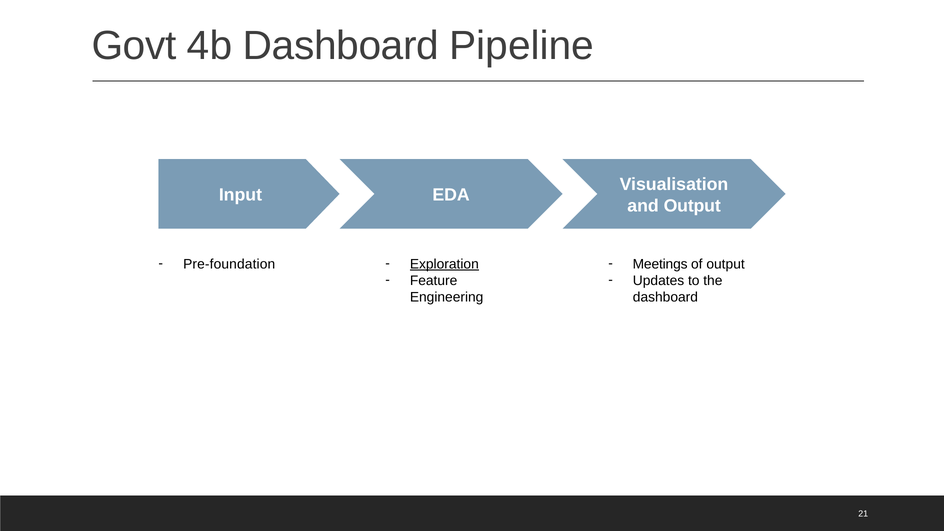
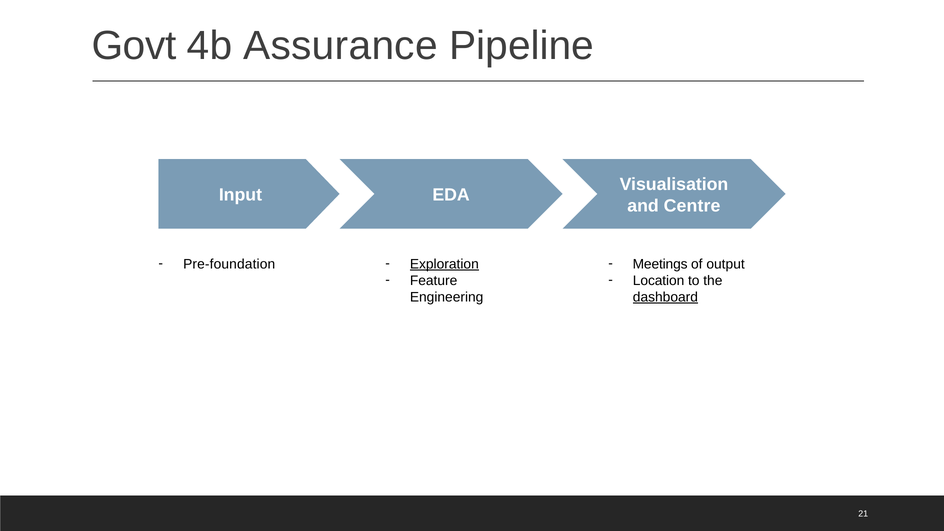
4b Dashboard: Dashboard -> Assurance
and Output: Output -> Centre
Updates: Updates -> Location
dashboard at (665, 297) underline: none -> present
